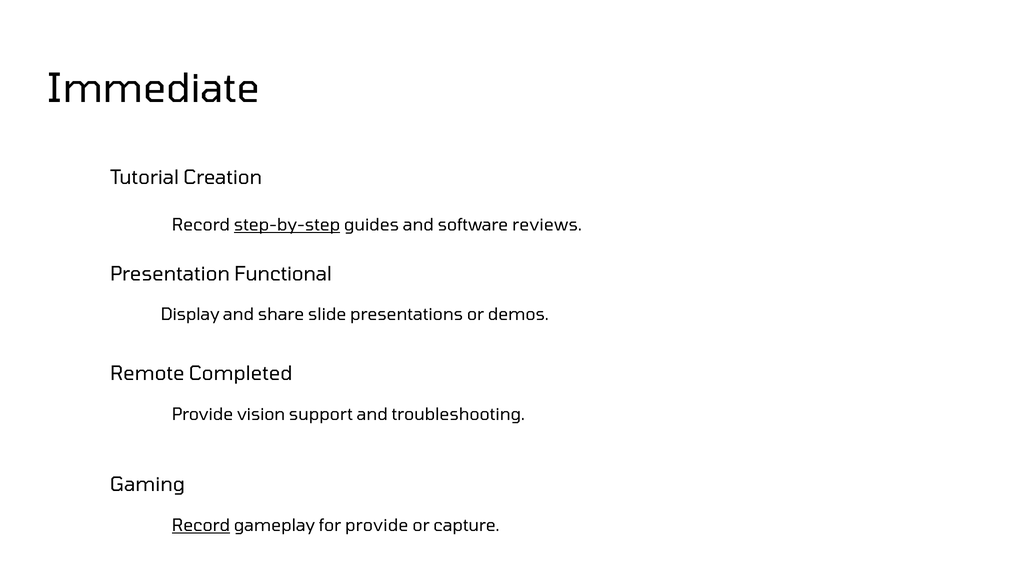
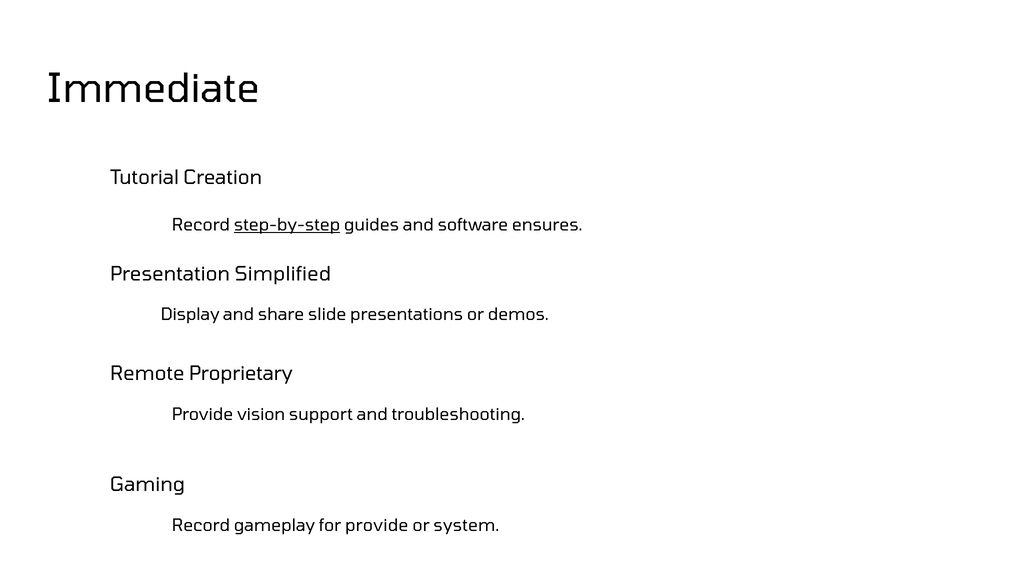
reviews: reviews -> ensures
Functional: Functional -> Simplified
Completed: Completed -> Proprietary
Record at (201, 525) underline: present -> none
capture: capture -> system
